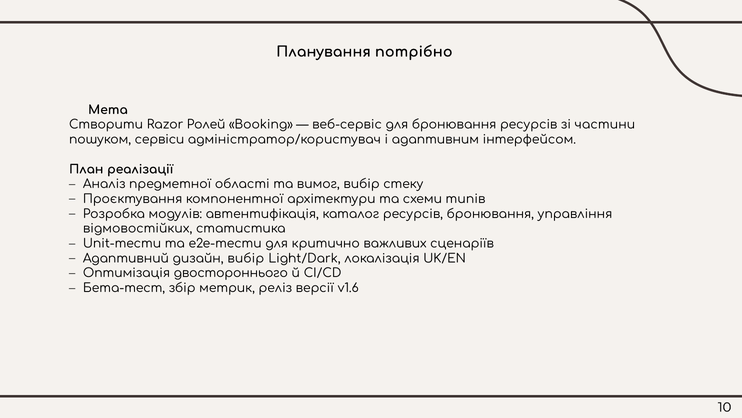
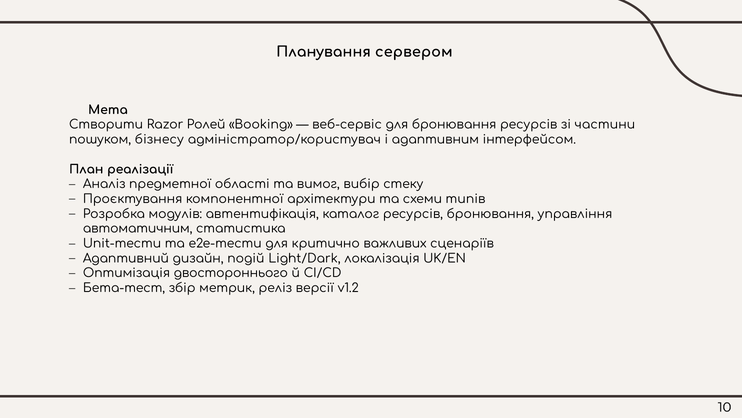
потрібно: потрібно -> сервером
сервіси: сервіси -> бізнесу
відмовостійких: відмовостійких -> автоматичним
дизайн вибір: вибір -> подій
v1.6: v1.6 -> v1.2
